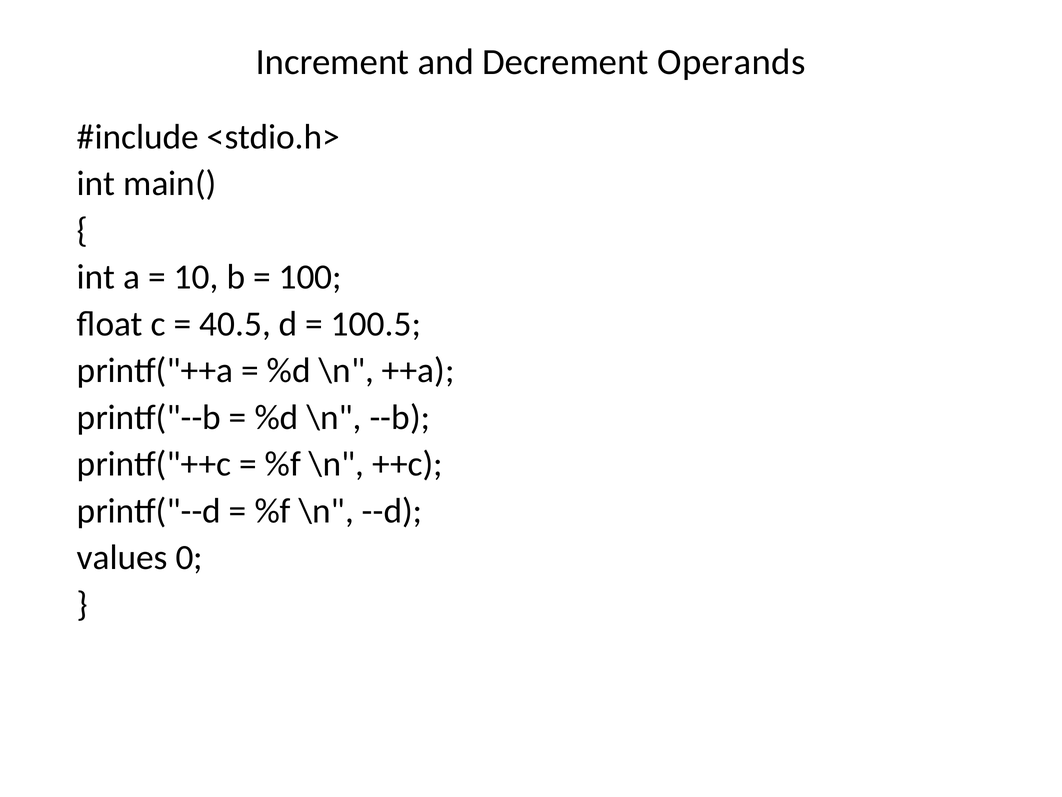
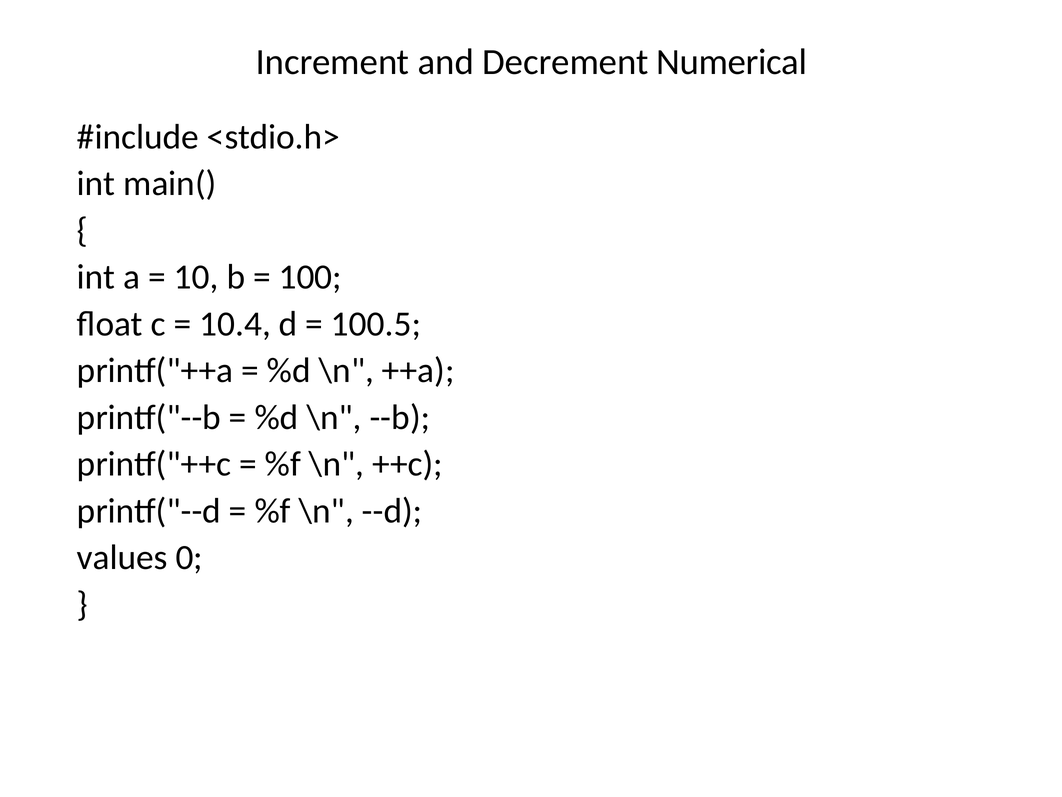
Operands: Operands -> Numerical
40.5: 40.5 -> 10.4
